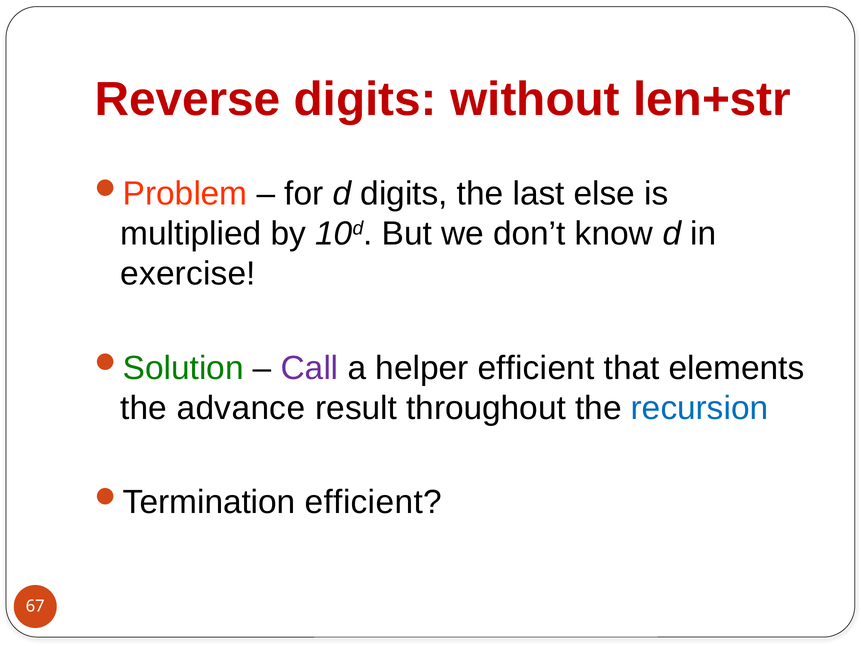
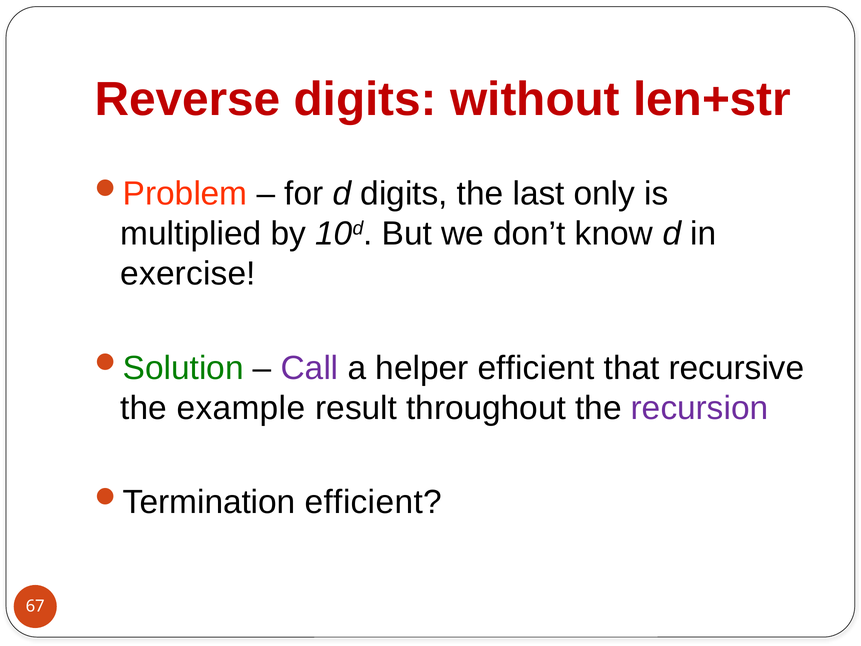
else: else -> only
elements: elements -> recursive
advance: advance -> example
recursion colour: blue -> purple
